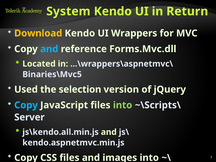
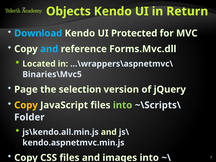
System: System -> Objects
Download colour: yellow -> light blue
Wrappers: Wrappers -> Protected
Used: Used -> Page
Copy at (26, 105) colour: light blue -> yellow
Server: Server -> Folder
